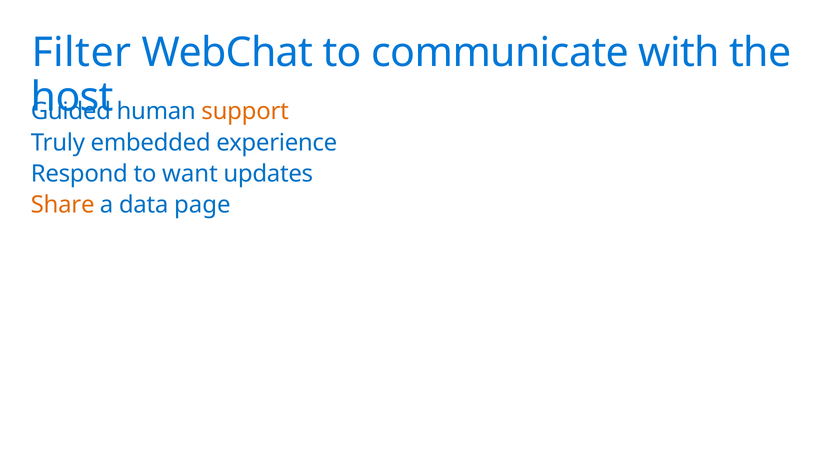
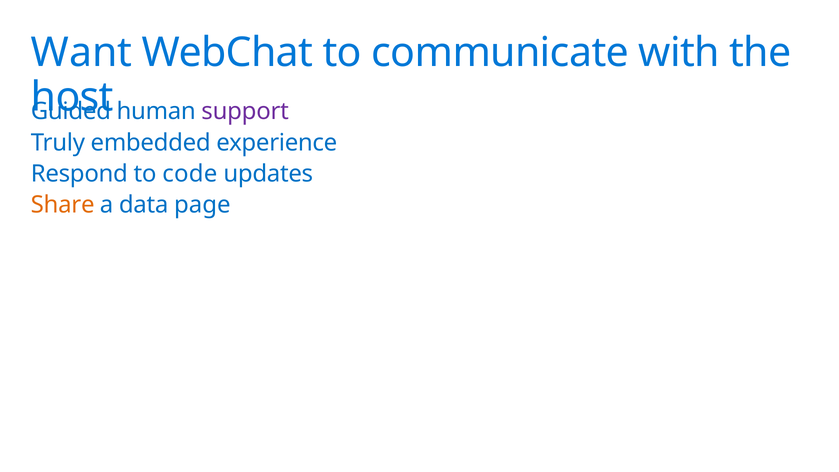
Filter: Filter -> Want
support colour: orange -> purple
want: want -> code
